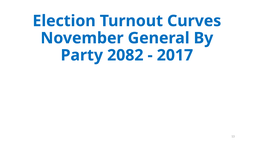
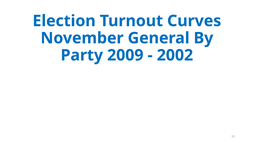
2082: 2082 -> 2009
2017: 2017 -> 2002
